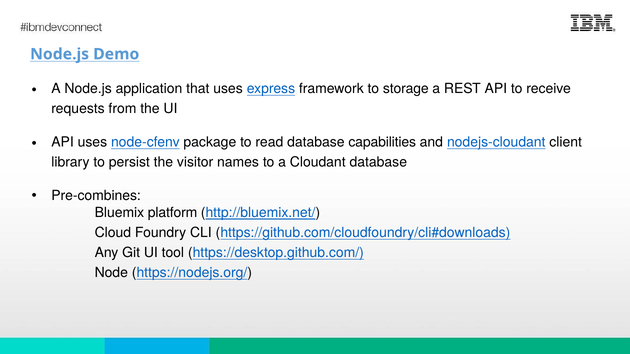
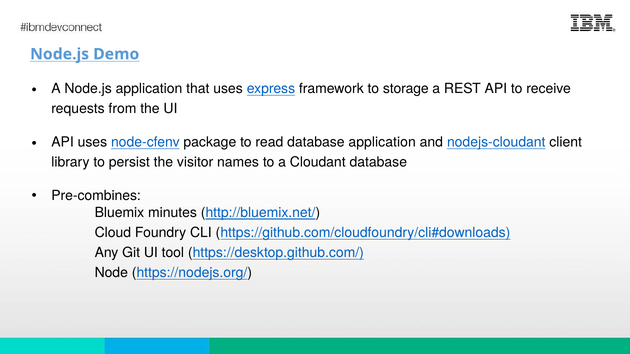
database capabilities: capabilities -> application
platform: platform -> minutes
